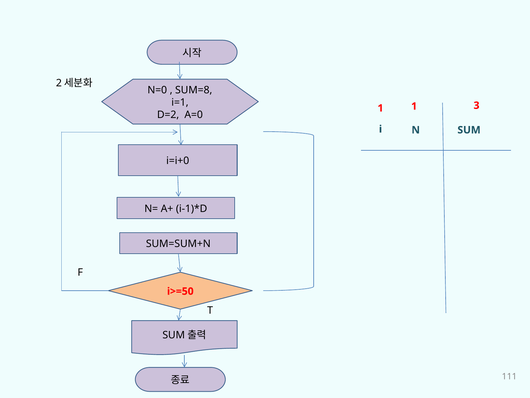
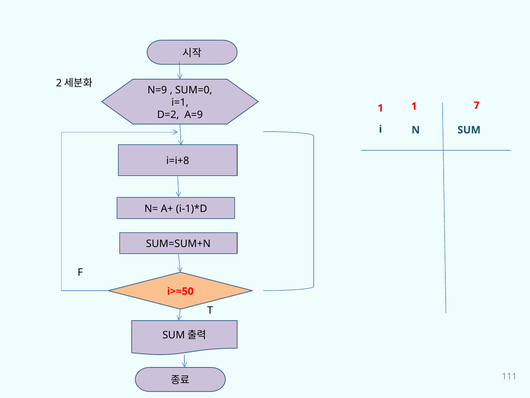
N=0: N=0 -> N=9
SUM=8: SUM=8 -> SUM=0
3: 3 -> 7
A=0: A=0 -> A=9
i=i+0: i=i+0 -> i=i+8
